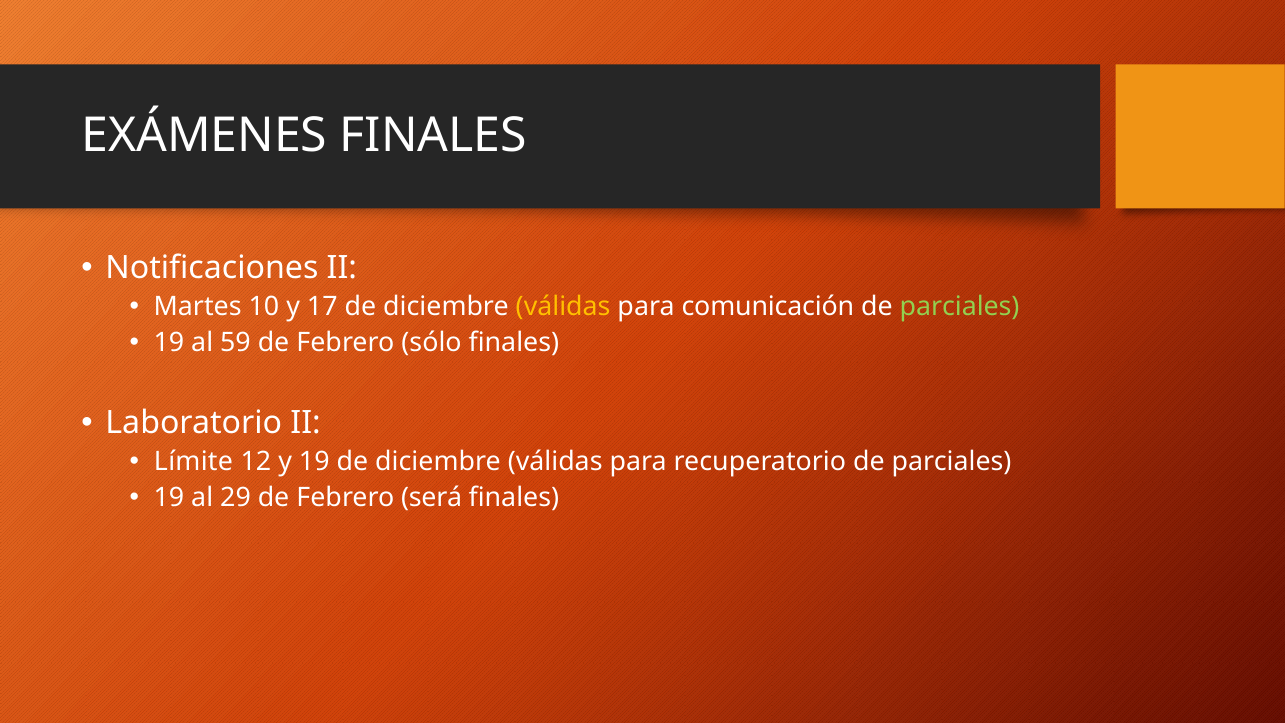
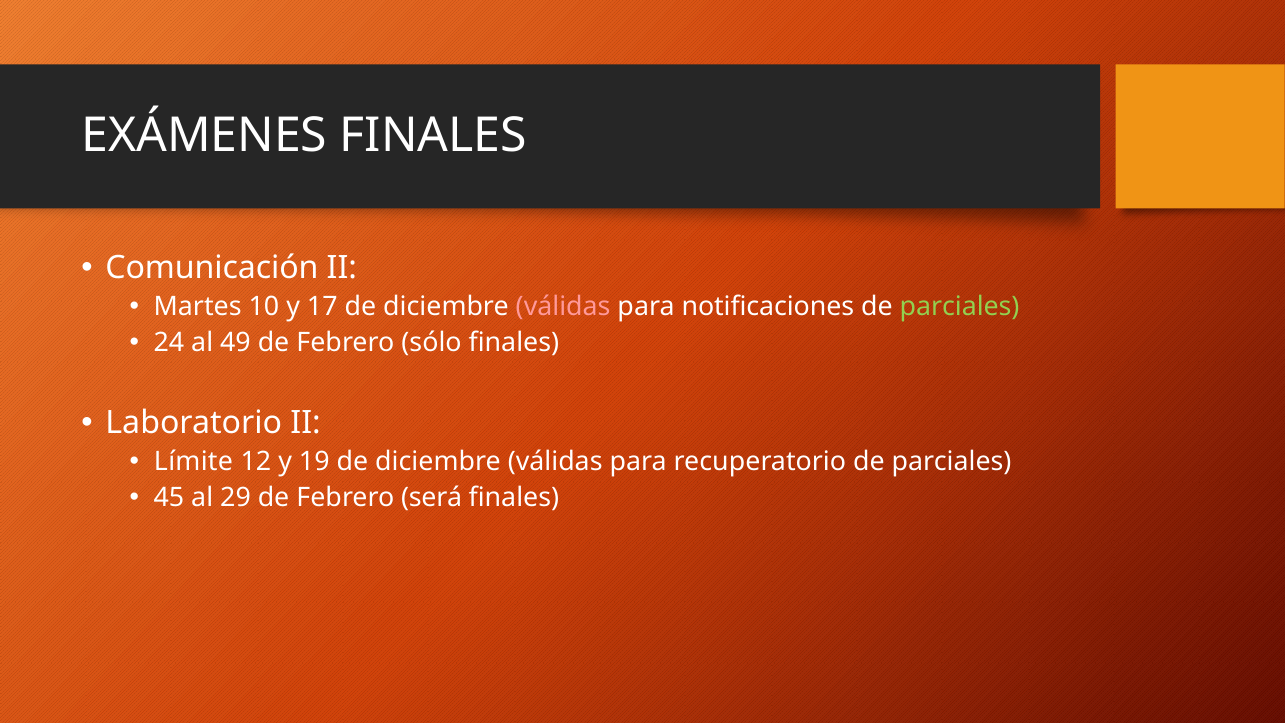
Notificaciones: Notificaciones -> Comunicación
válidas at (563, 307) colour: yellow -> pink
comunicación: comunicación -> notificaciones
19 at (169, 342): 19 -> 24
59: 59 -> 49
19 at (169, 497): 19 -> 45
